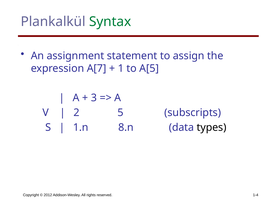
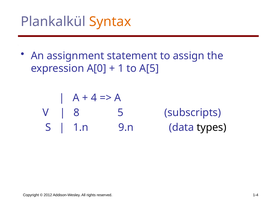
Syntax colour: green -> orange
A[7: A[7 -> A[0
3: 3 -> 4
2: 2 -> 8
8.n: 8.n -> 9.n
